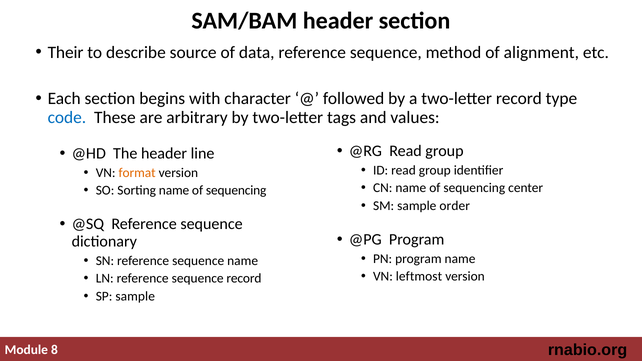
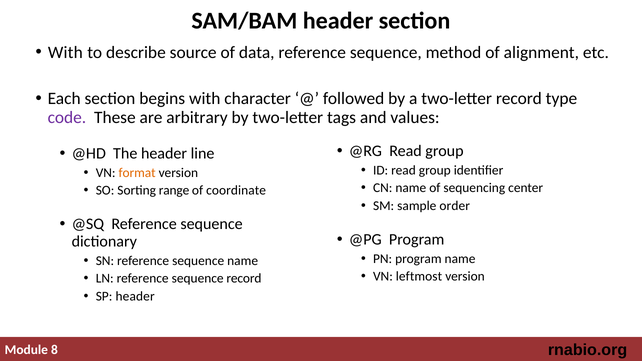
Their at (66, 52): Their -> With
code colour: blue -> purple
Sorting name: name -> range
sequencing at (236, 191): sequencing -> coordinate
SP sample: sample -> header
